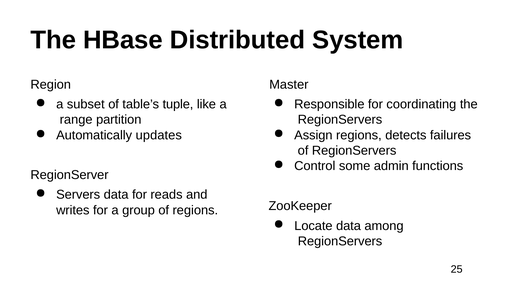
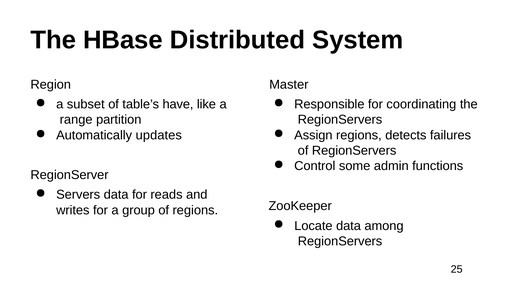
tuple: tuple -> have
